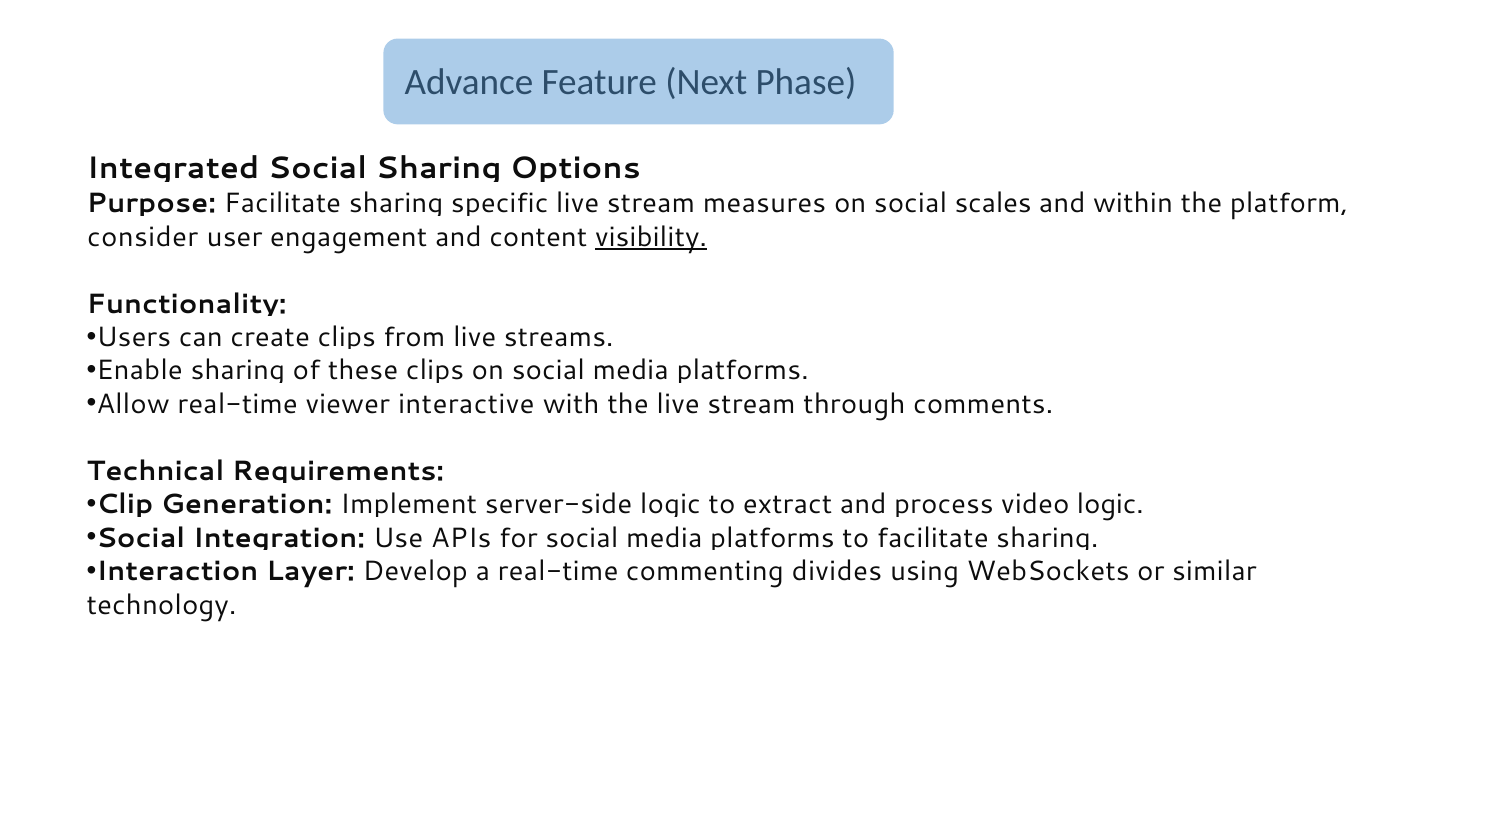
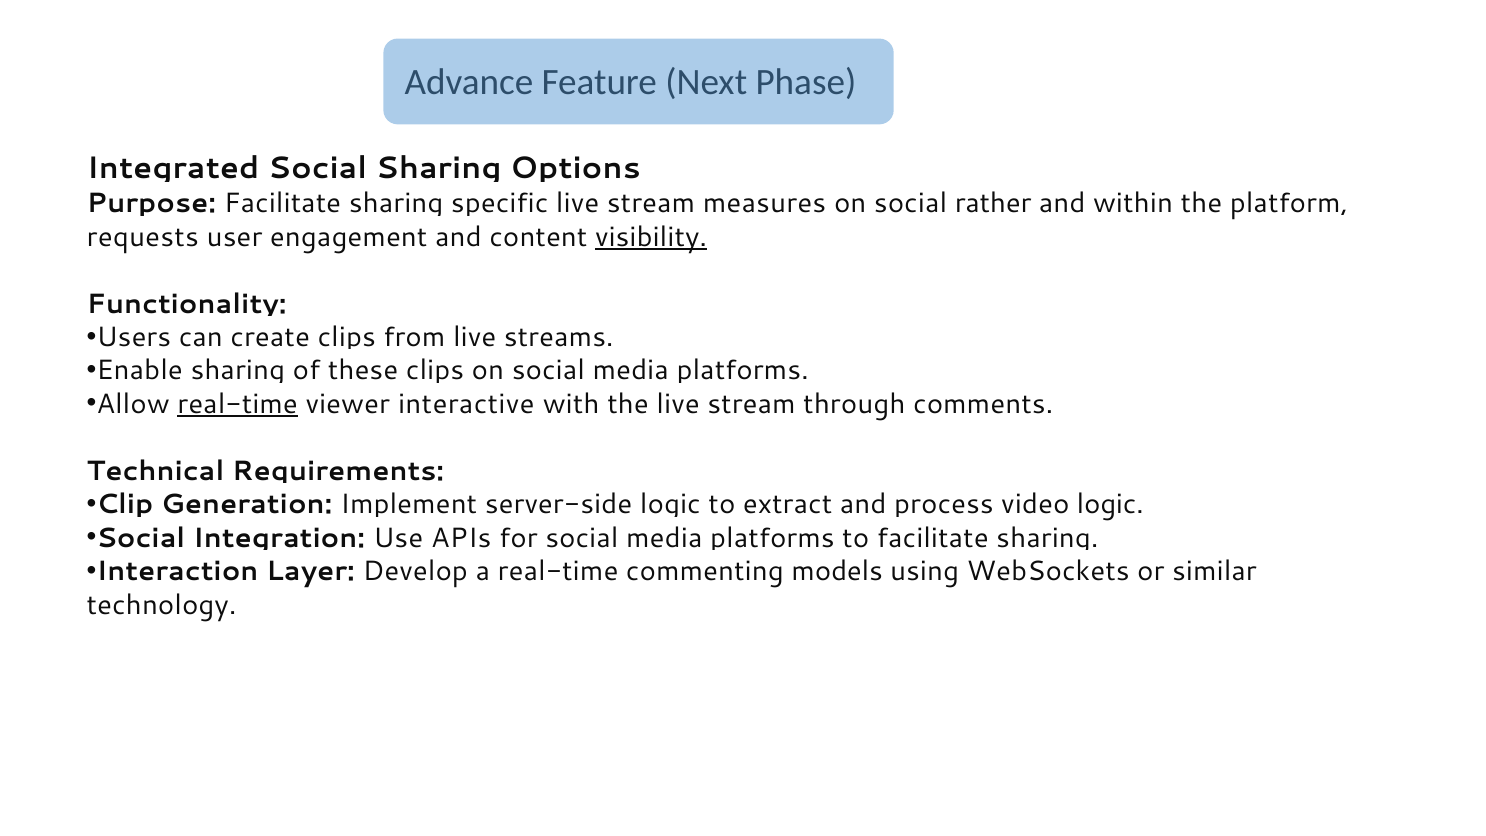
scales: scales -> rather
consider: consider -> requests
real-time at (238, 404) underline: none -> present
divides: divides -> models
